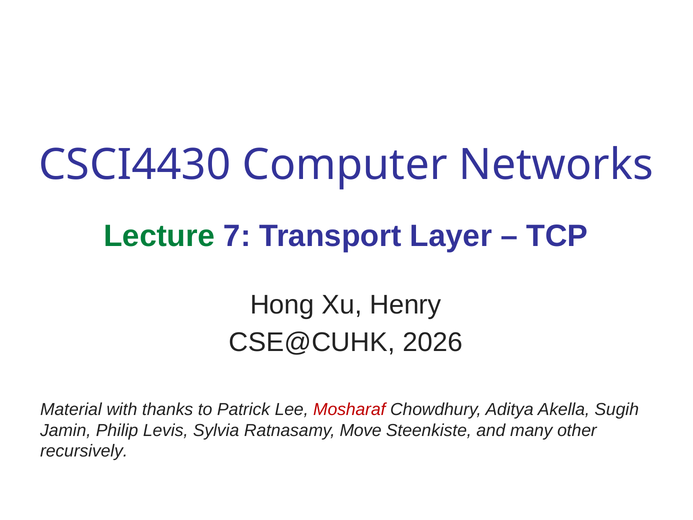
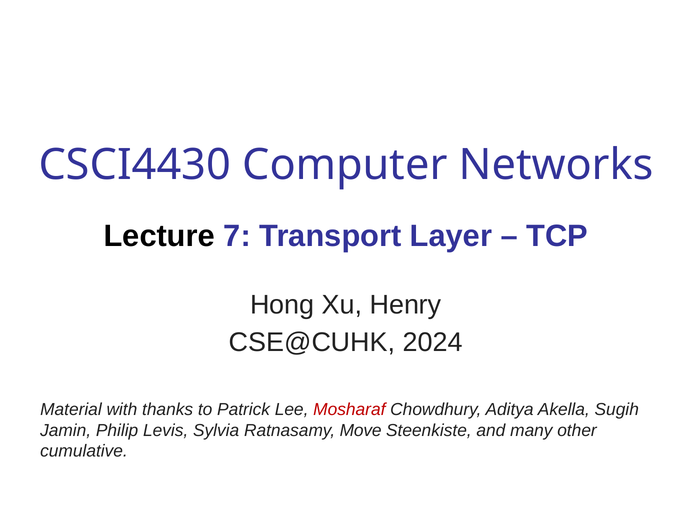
Lecture colour: green -> black
2026: 2026 -> 2024
recursively: recursively -> cumulative
